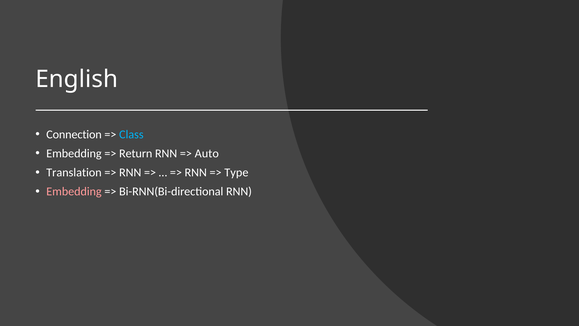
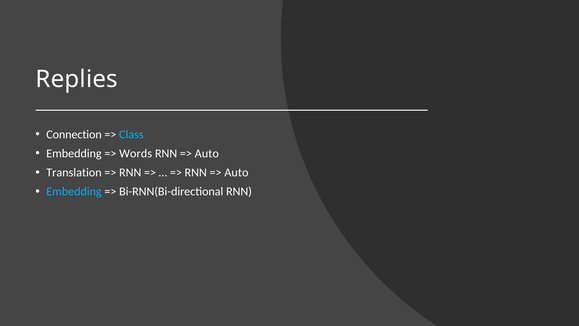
English: English -> Replies
Return: Return -> Words
Type at (236, 172): Type -> Auto
Embedding at (74, 191) colour: pink -> light blue
